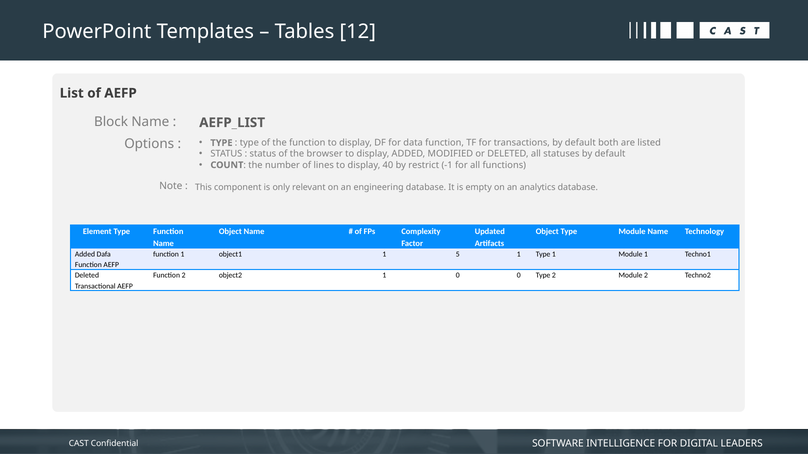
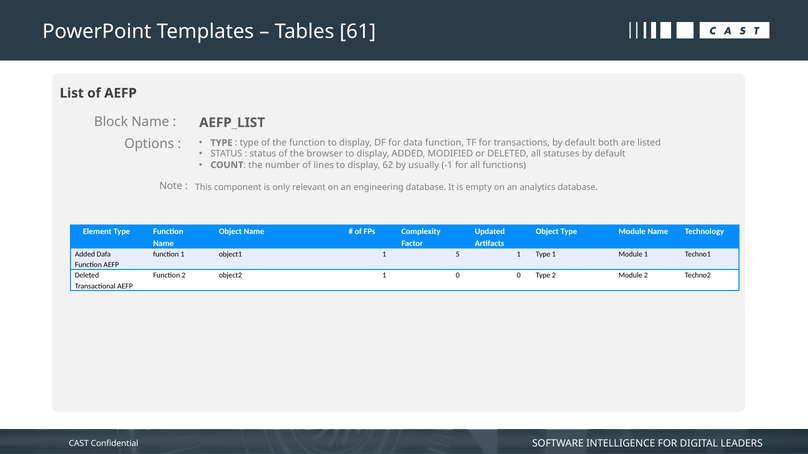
12: 12 -> 61
40: 40 -> 62
restrict: restrict -> usually
